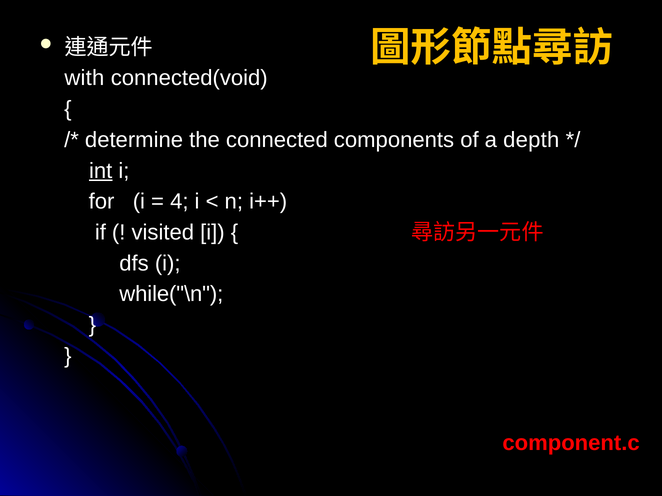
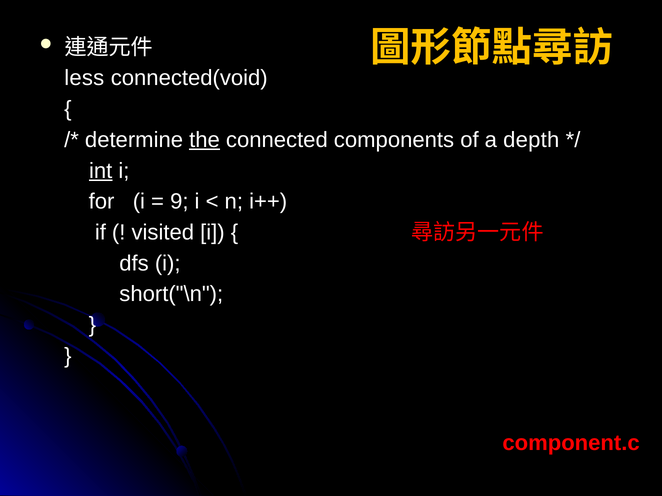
with: with -> less
the underline: none -> present
4: 4 -> 9
while("\n: while("\n -> short("\n
